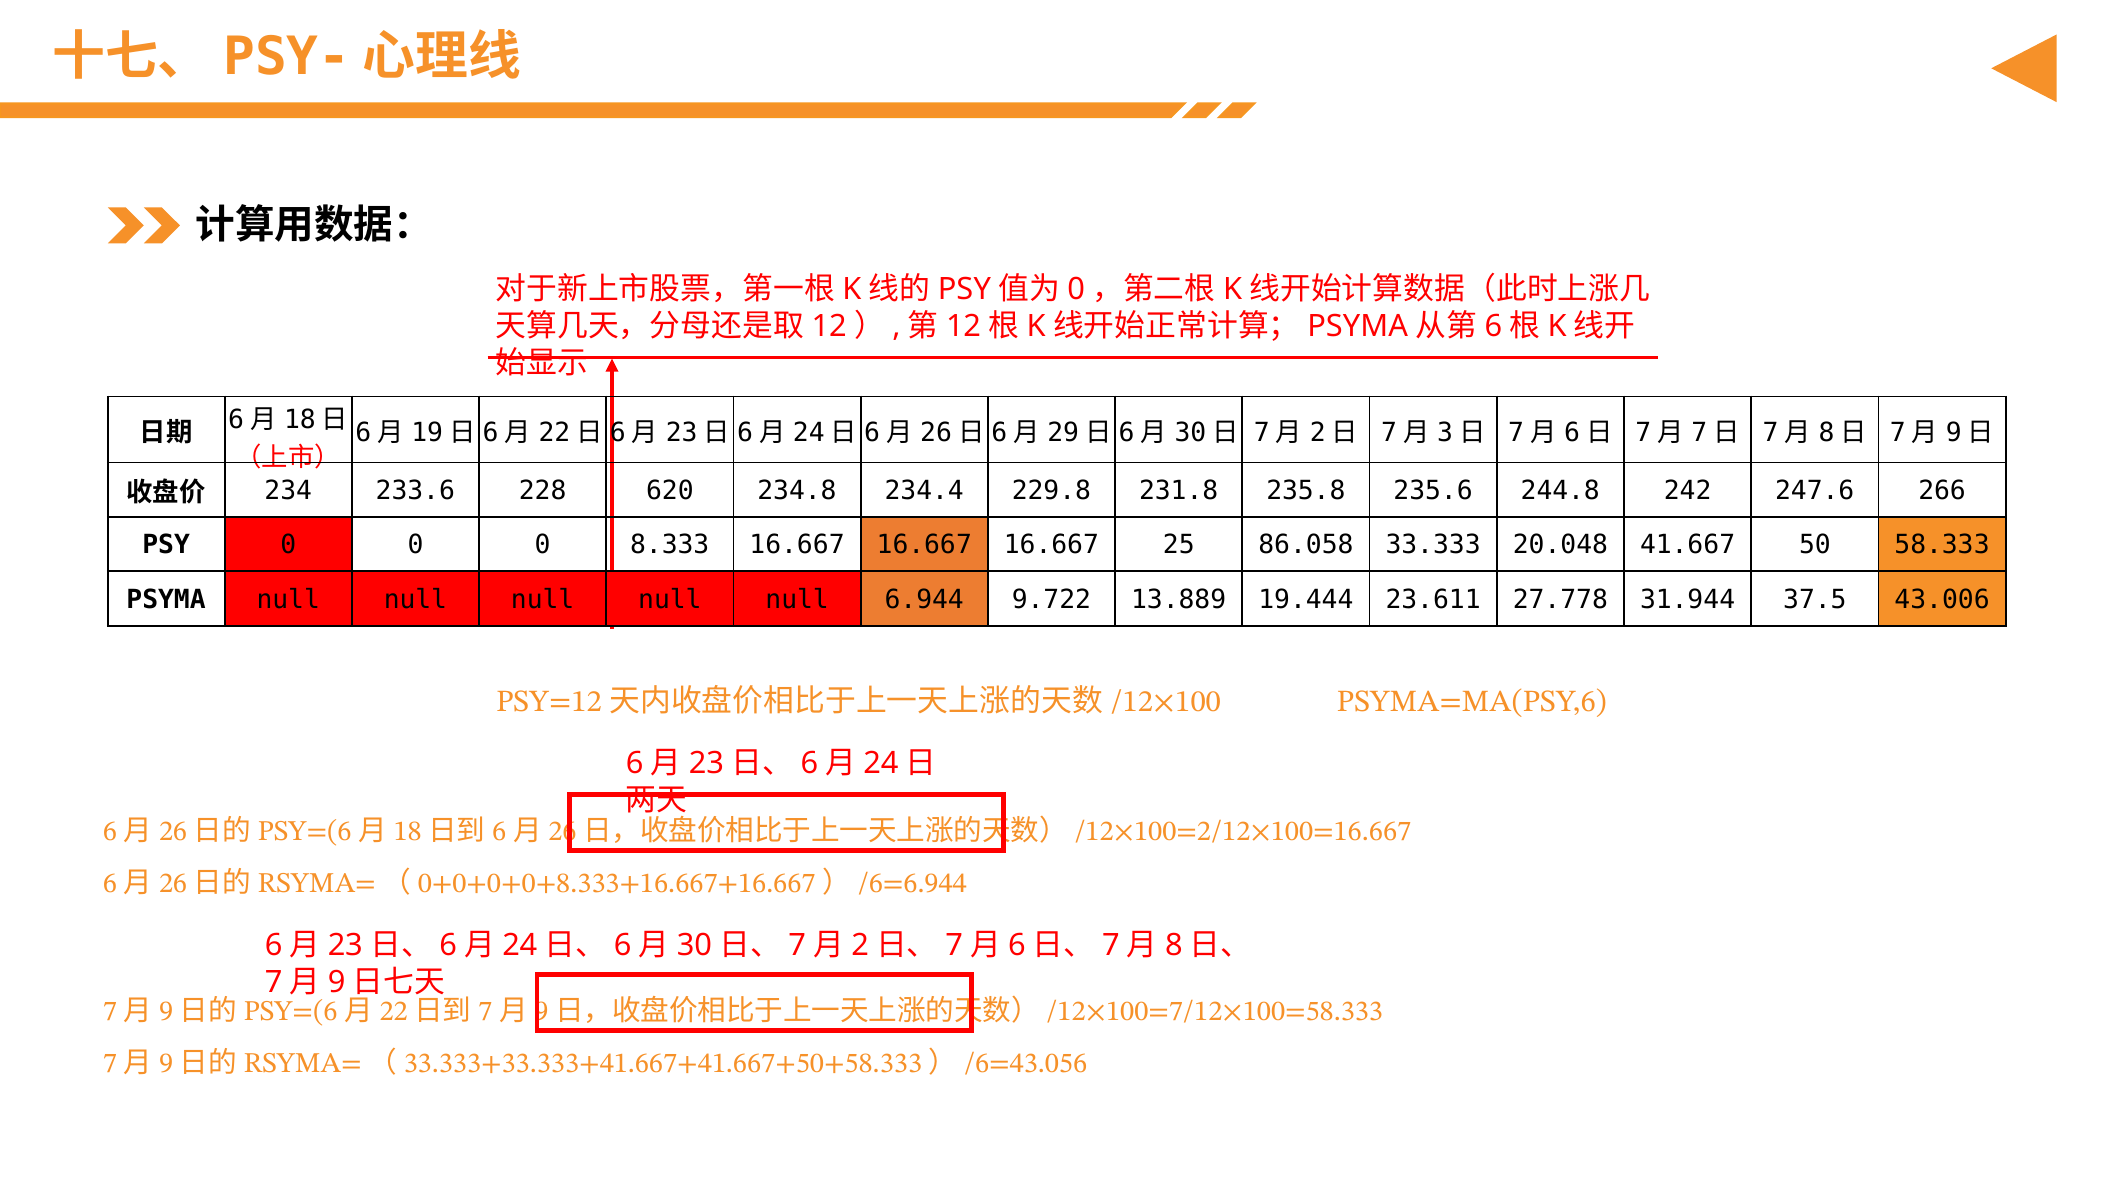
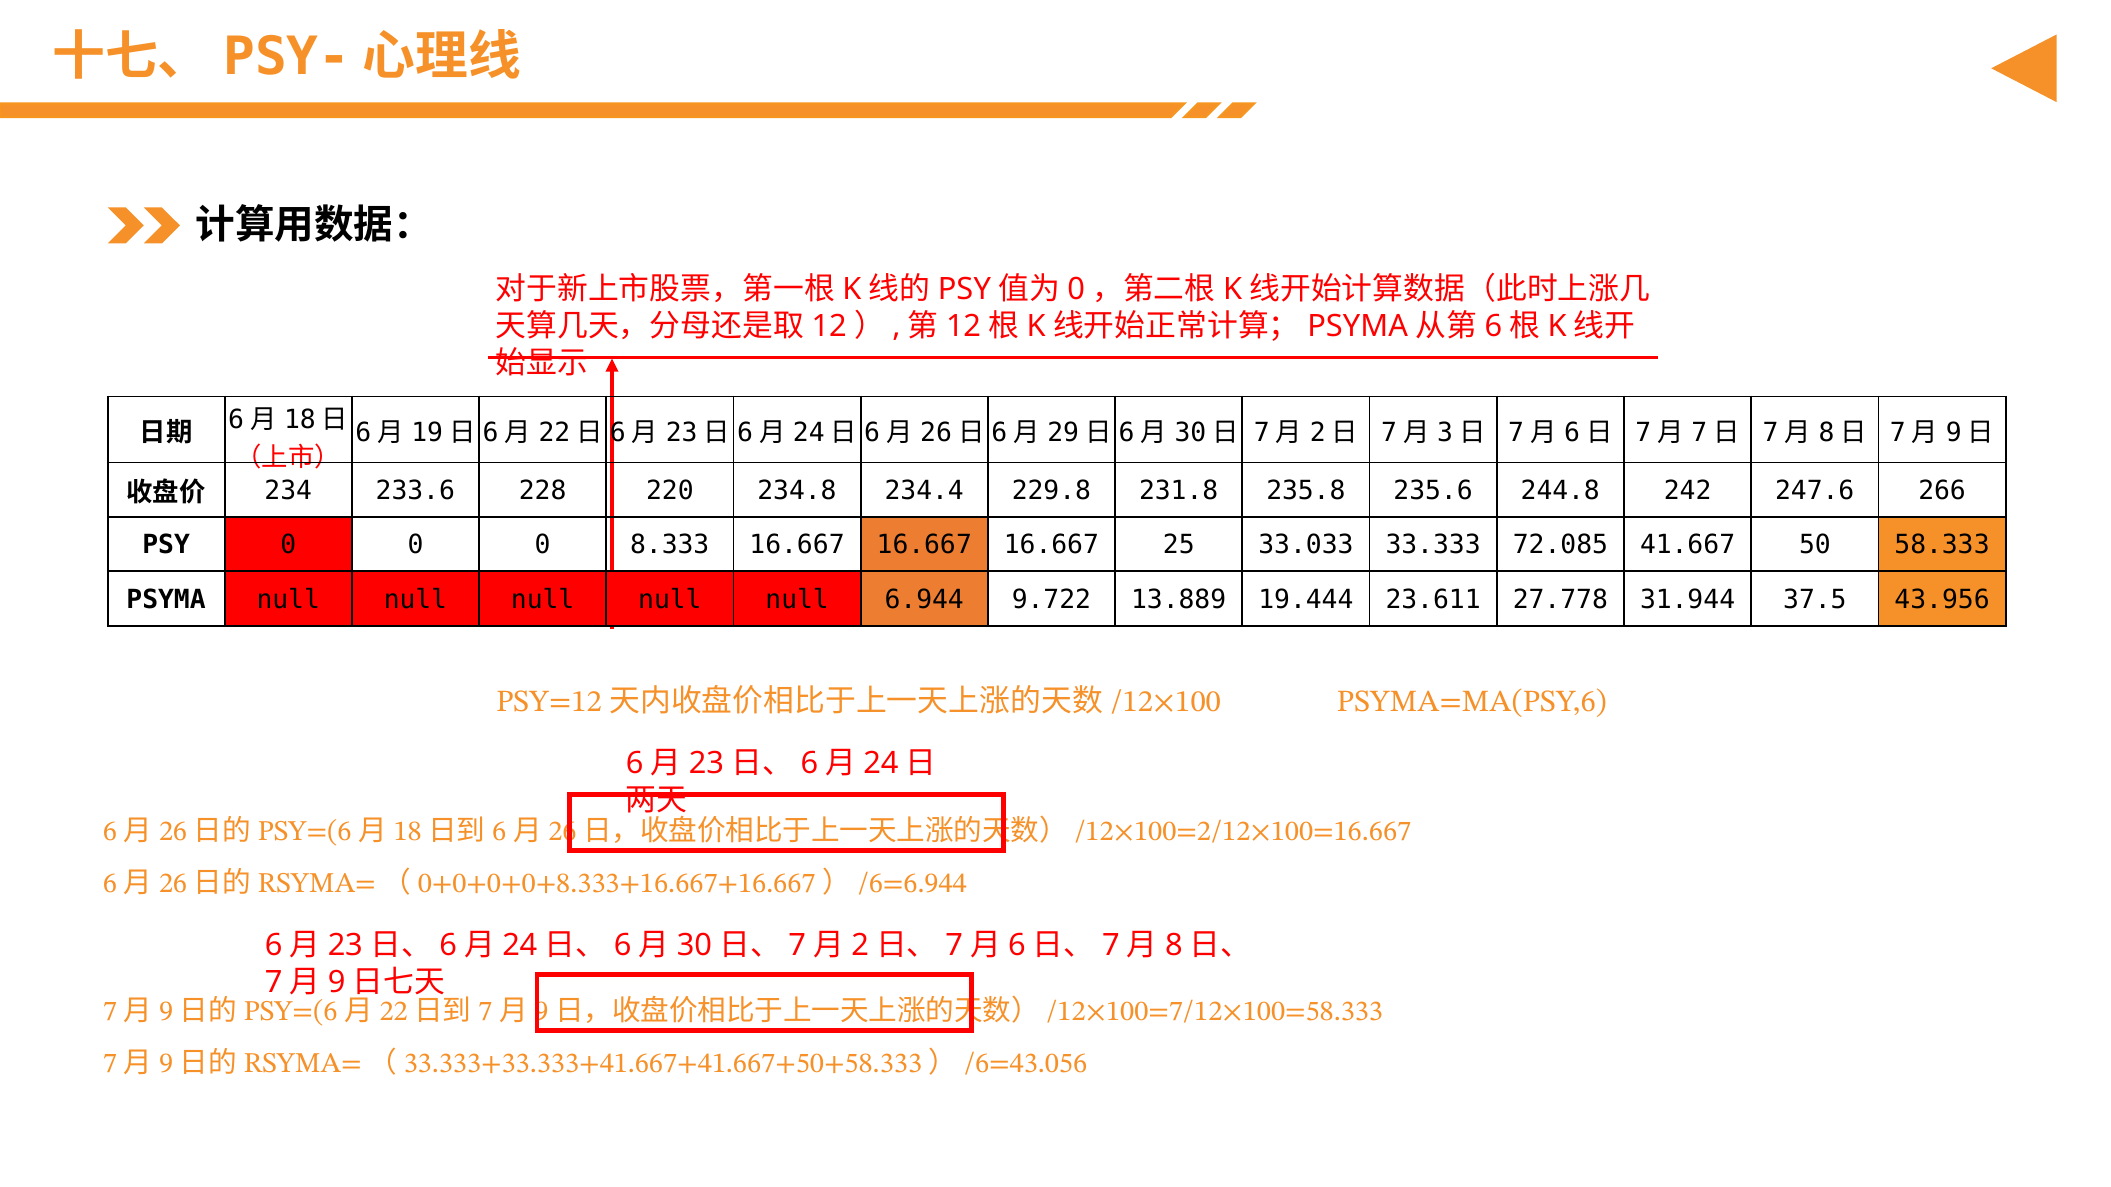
620: 620 -> 220
86.058: 86.058 -> 33.033
20.048: 20.048 -> 72.085
43.006: 43.006 -> 43.956
